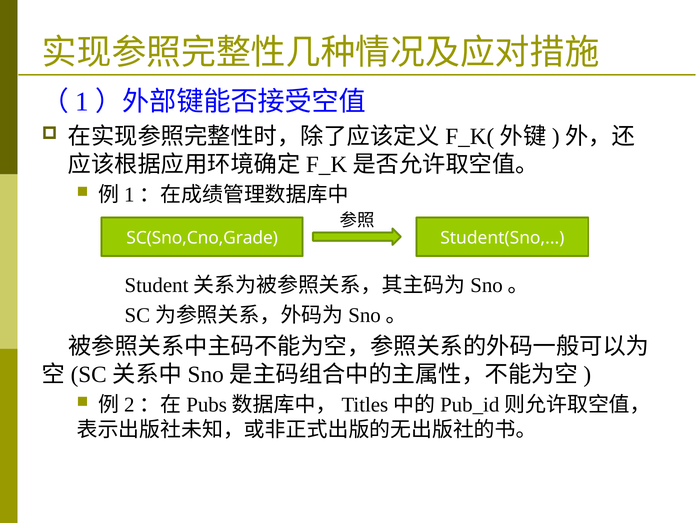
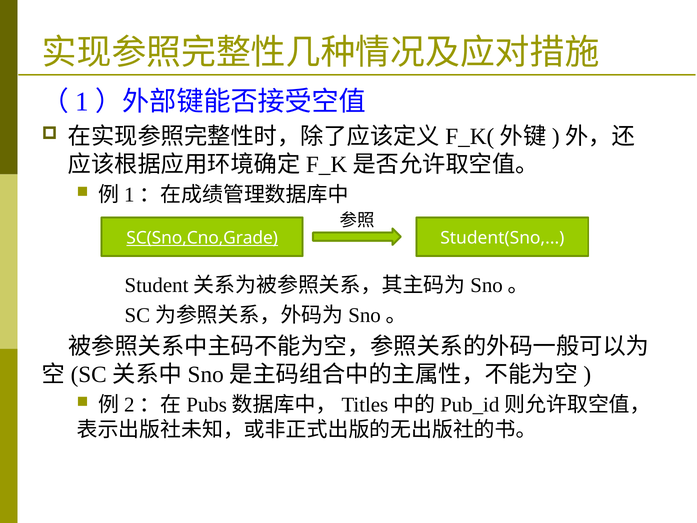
SC(Sno,Cno,Grade underline: none -> present
